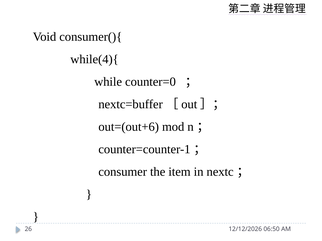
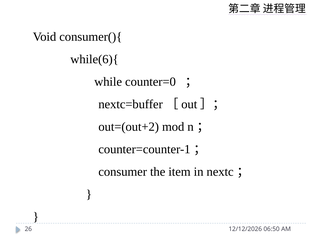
while(4){: while(4){ -> while(6){
out=(out+6: out=(out+6 -> out=(out+2
